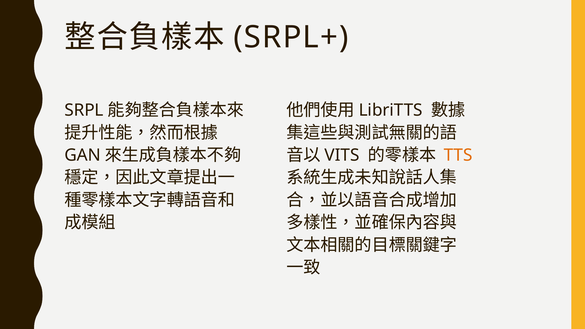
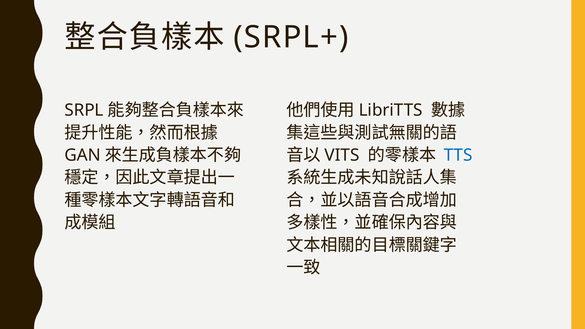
TTS colour: orange -> blue
